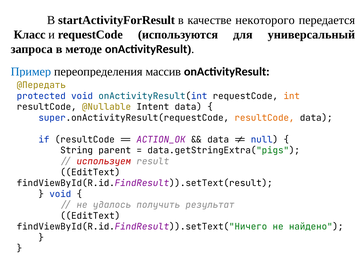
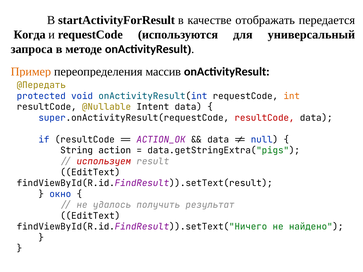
некоторого: некоторого -> отображать
Класс: Класс -> Когда
Пример colour: blue -> orange
resultCode at (264, 118) colour: orange -> red
parent: parent -> action
void at (60, 194): void -> окно
